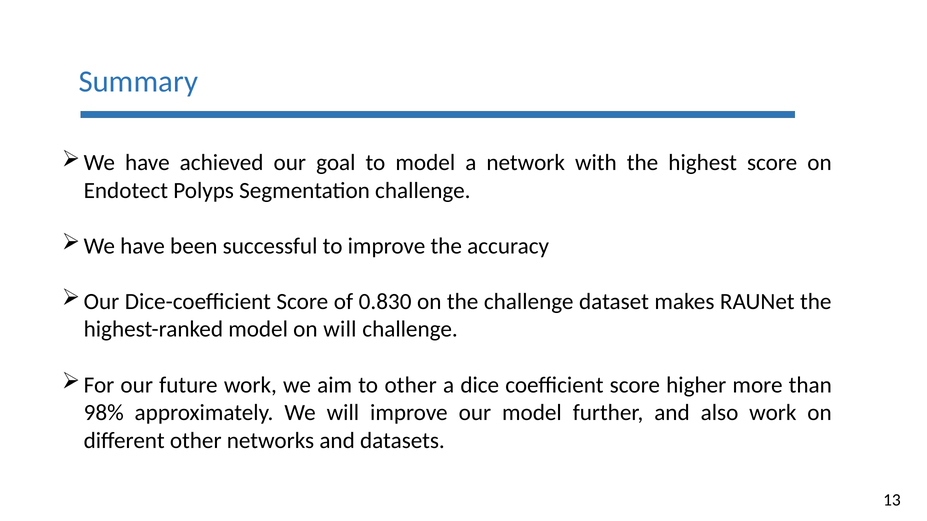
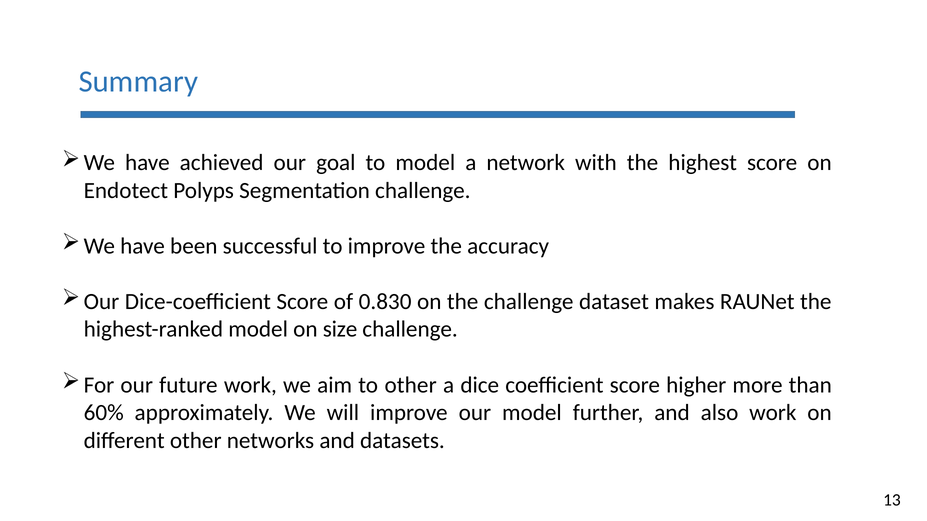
on will: will -> size
98%: 98% -> 60%
